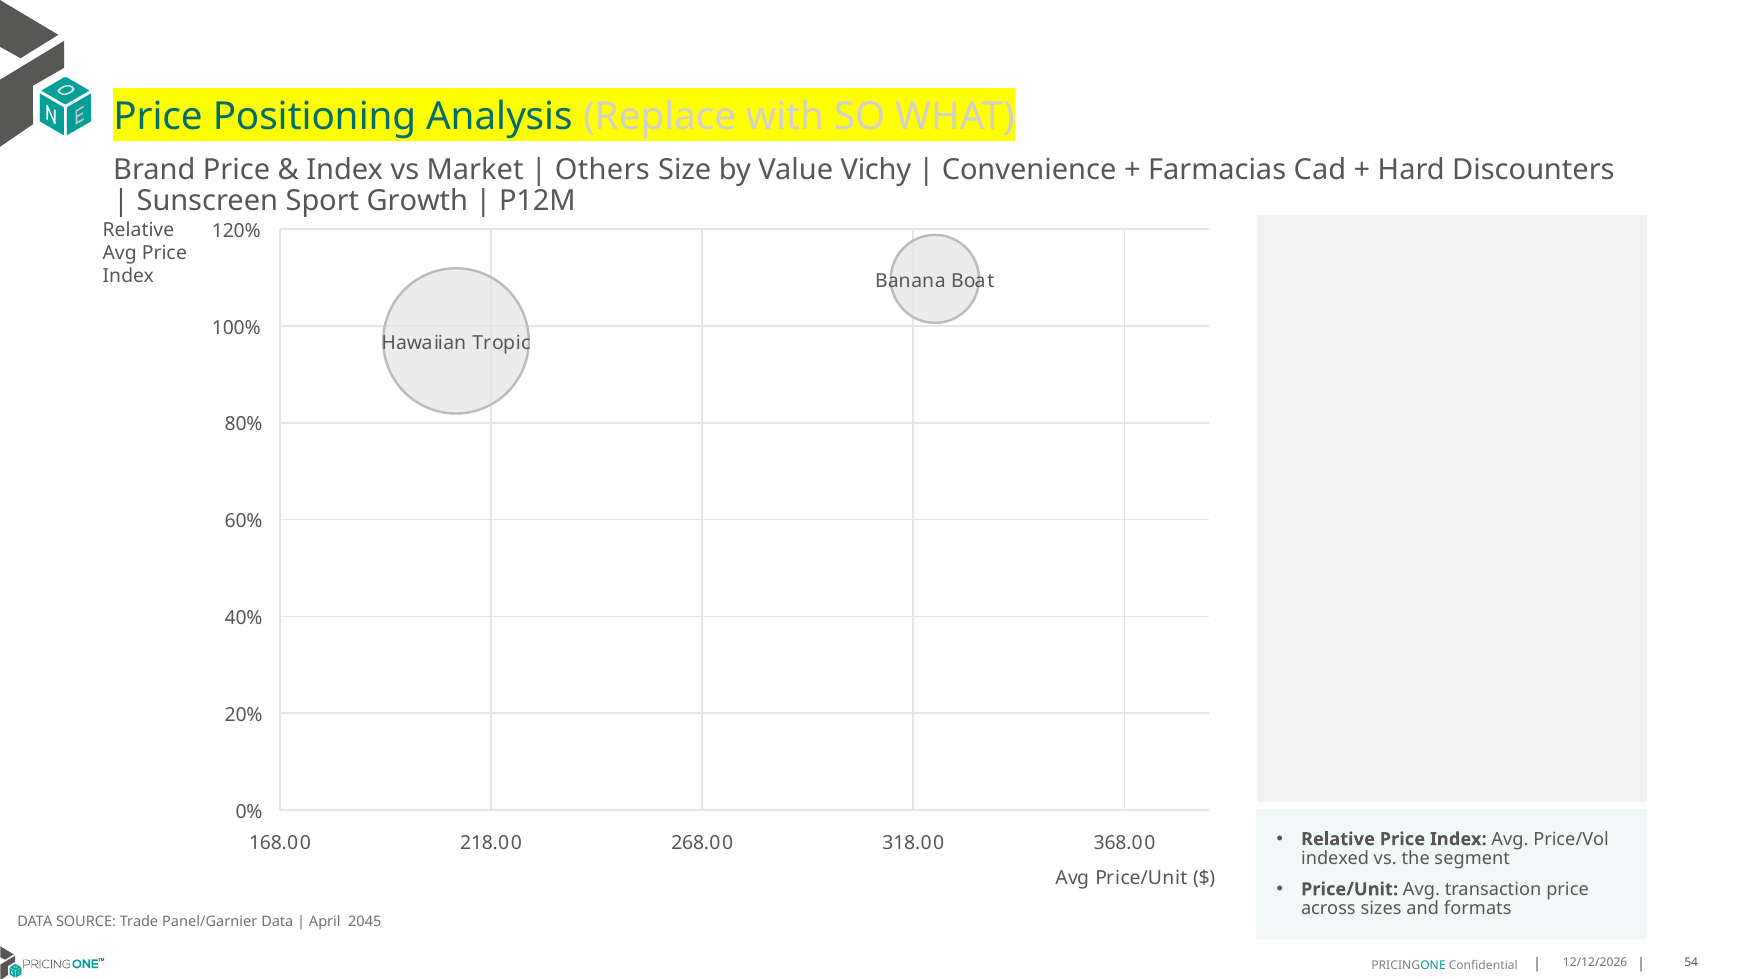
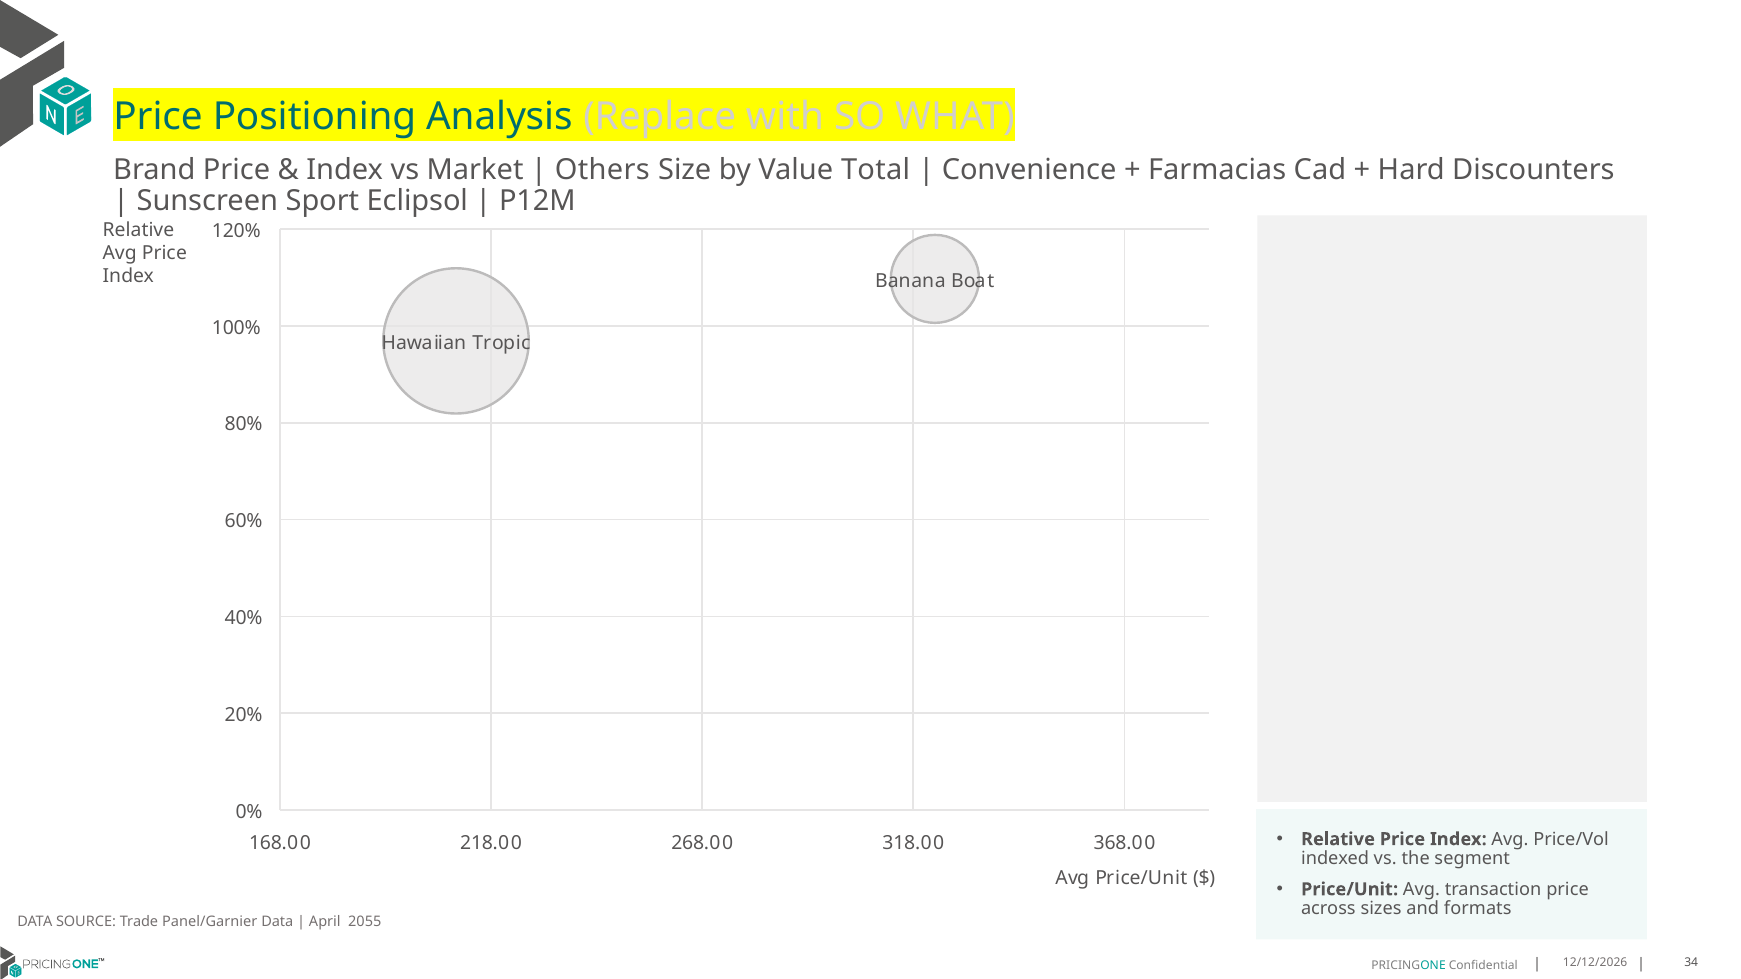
Vichy: Vichy -> Total
Growth: Growth -> Eclipsol
2045: 2045 -> 2055
54: 54 -> 34
